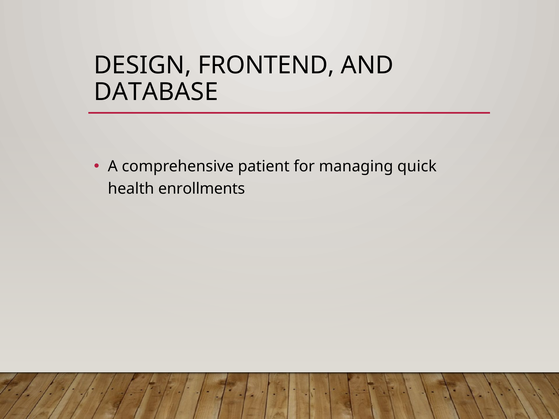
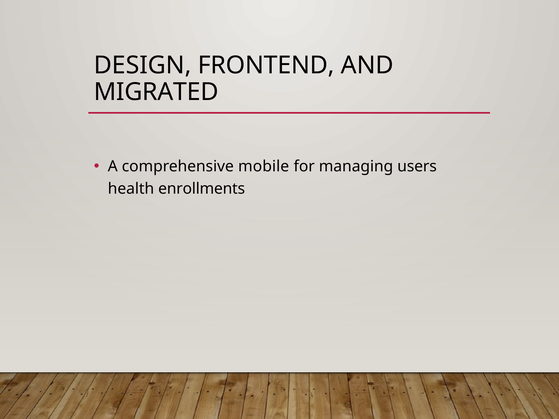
DATABASE: DATABASE -> MIGRATED
patient: patient -> mobile
quick: quick -> users
